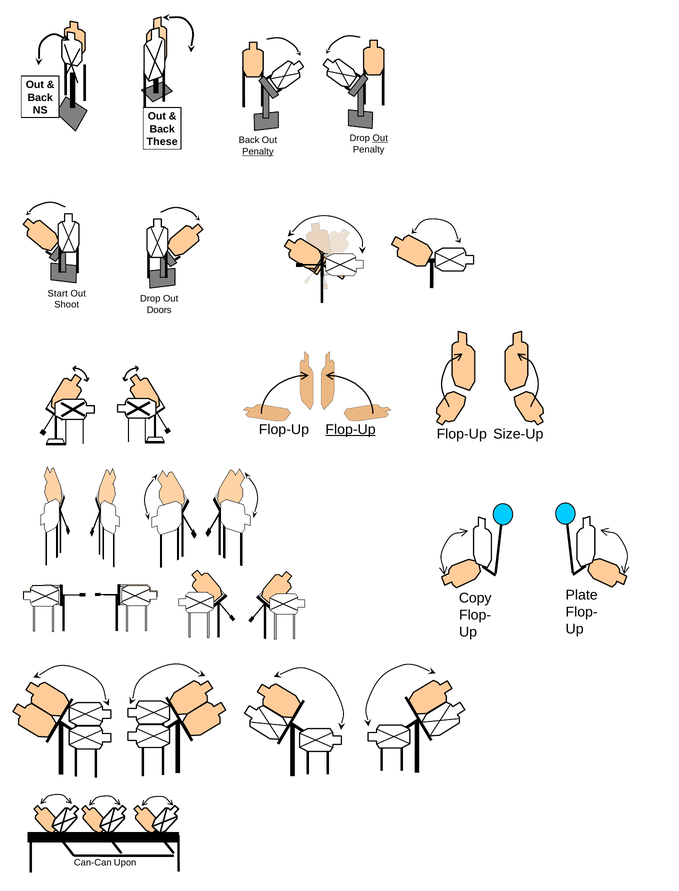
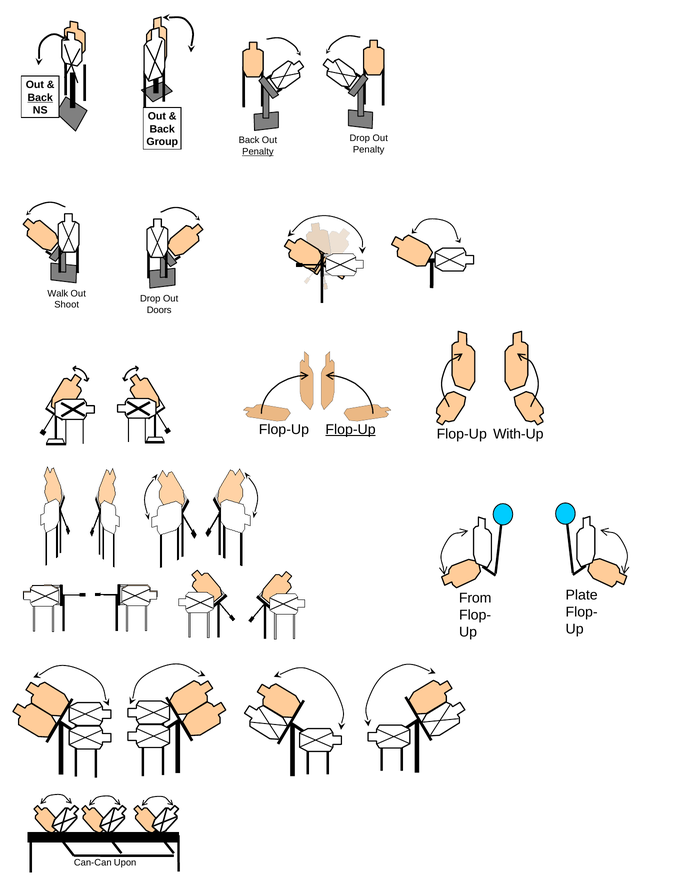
Back at (40, 98) underline: none -> present
Out at (380, 138) underline: present -> none
These: These -> Group
Start: Start -> Walk
Size-Up: Size-Up -> With-Up
Copy: Copy -> From
